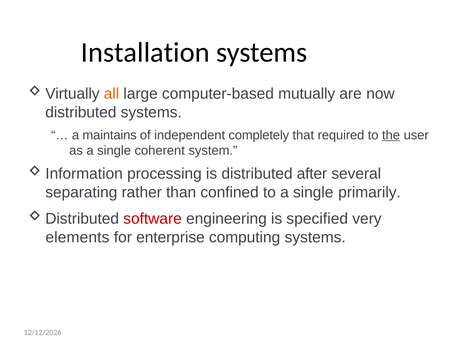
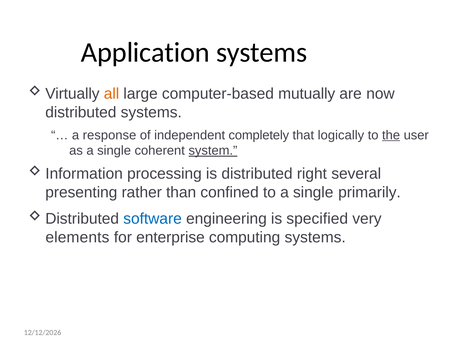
Installation: Installation -> Application
maintains: maintains -> response
required: required -> logically
system underline: none -> present
after: after -> right
separating: separating -> presenting
software colour: red -> blue
